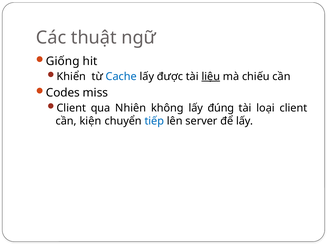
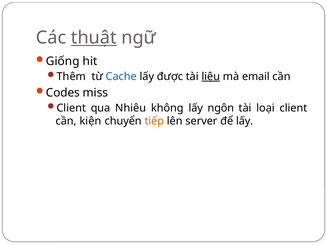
thuật underline: none -> present
Khiển: Khiển -> Thêm
chiếu: chiếu -> email
Nhiên: Nhiên -> Nhiêu
đúng: đúng -> ngôn
tiếp colour: blue -> orange
